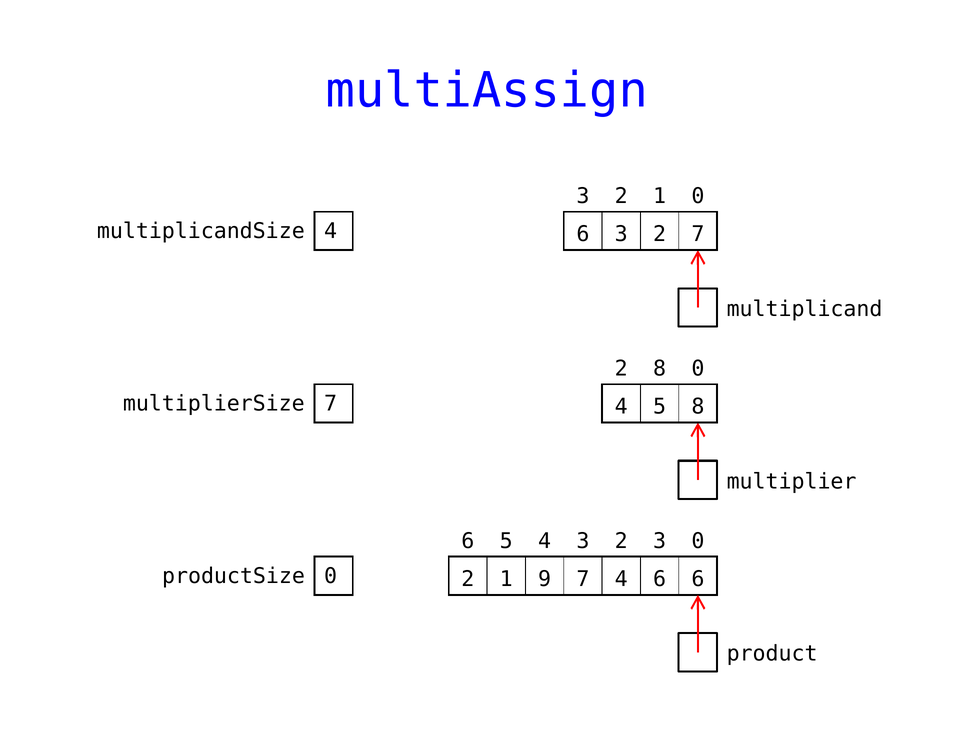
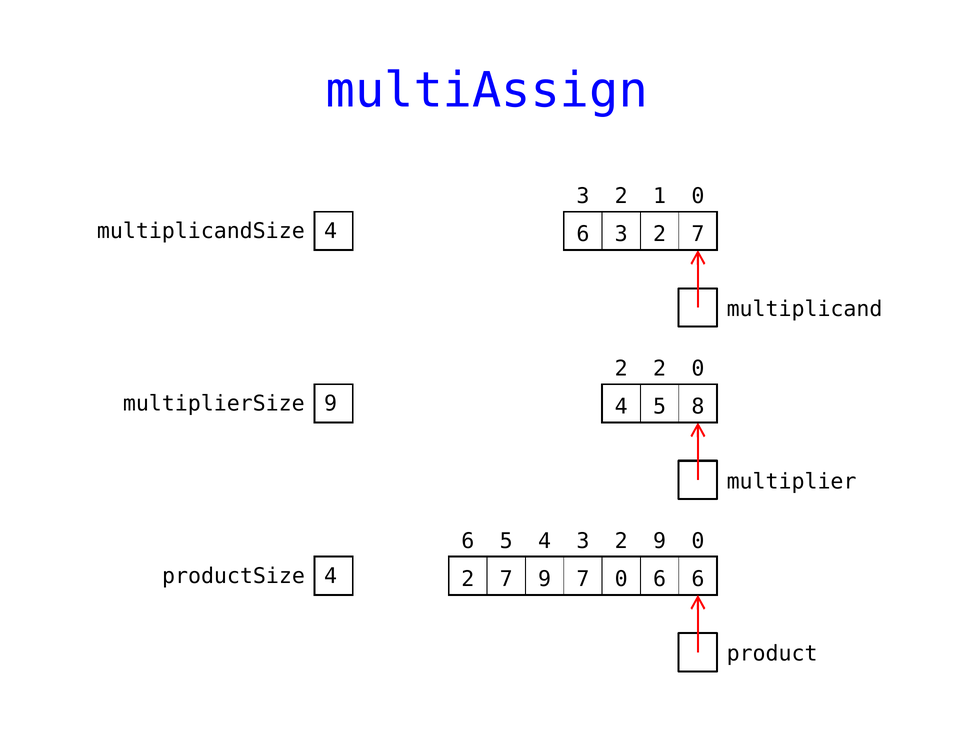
2 8: 8 -> 2
multiplierSize 7: 7 -> 9
2 3: 3 -> 9
productSize 0: 0 -> 4
1 at (506, 580): 1 -> 7
7 4: 4 -> 0
